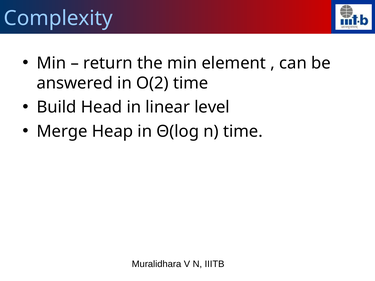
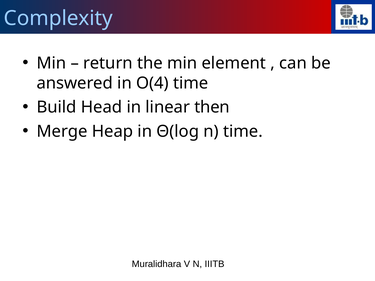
O(2: O(2 -> O(4
level: level -> then
